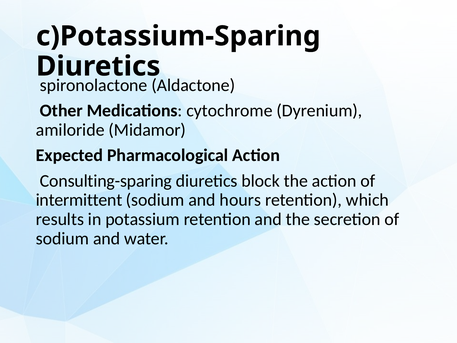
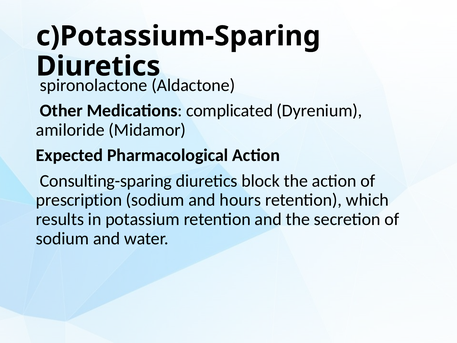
cytochrome: cytochrome -> complicated
intermittent: intermittent -> prescription
